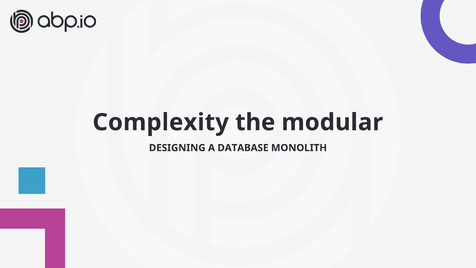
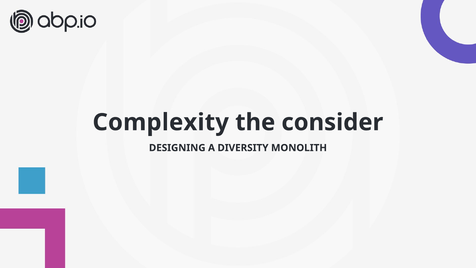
modular: modular -> consider
DATABASE: DATABASE -> DIVERSITY
